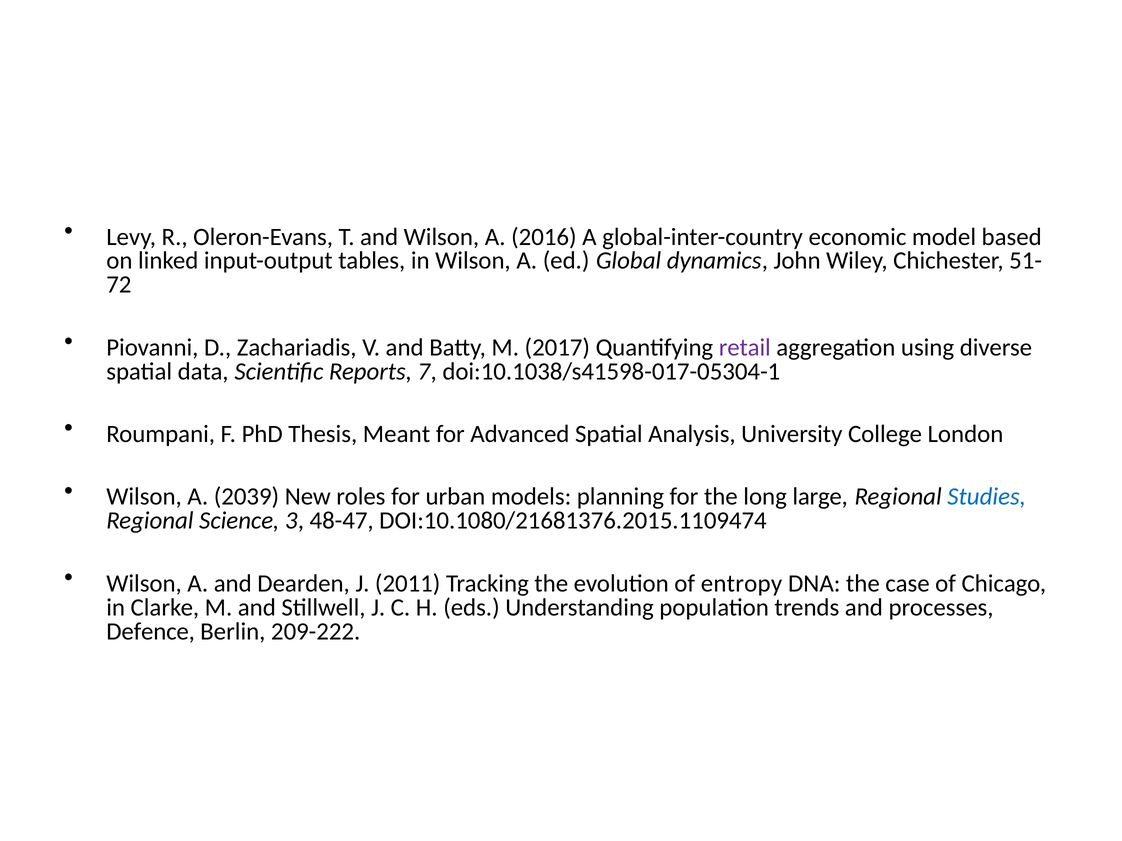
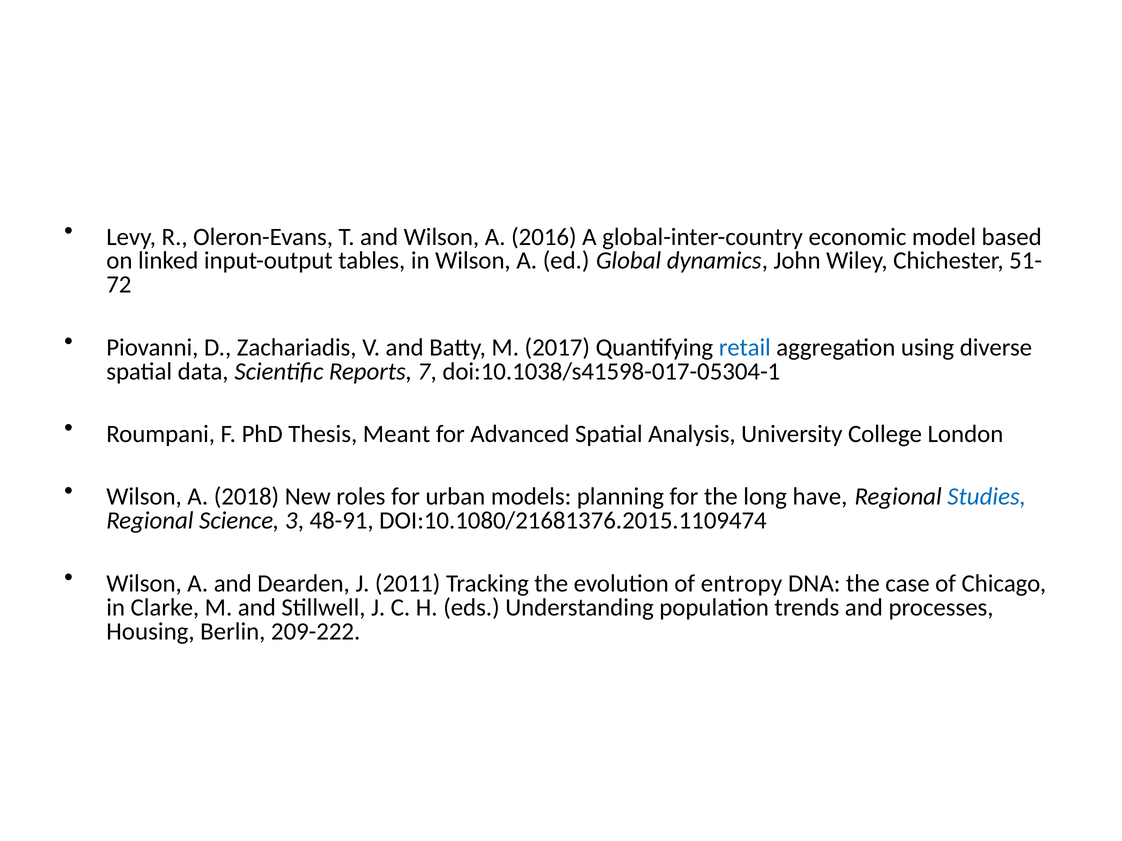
retail colour: purple -> blue
2039: 2039 -> 2018
large: large -> have
48-47: 48-47 -> 48-91
Defence: Defence -> Housing
